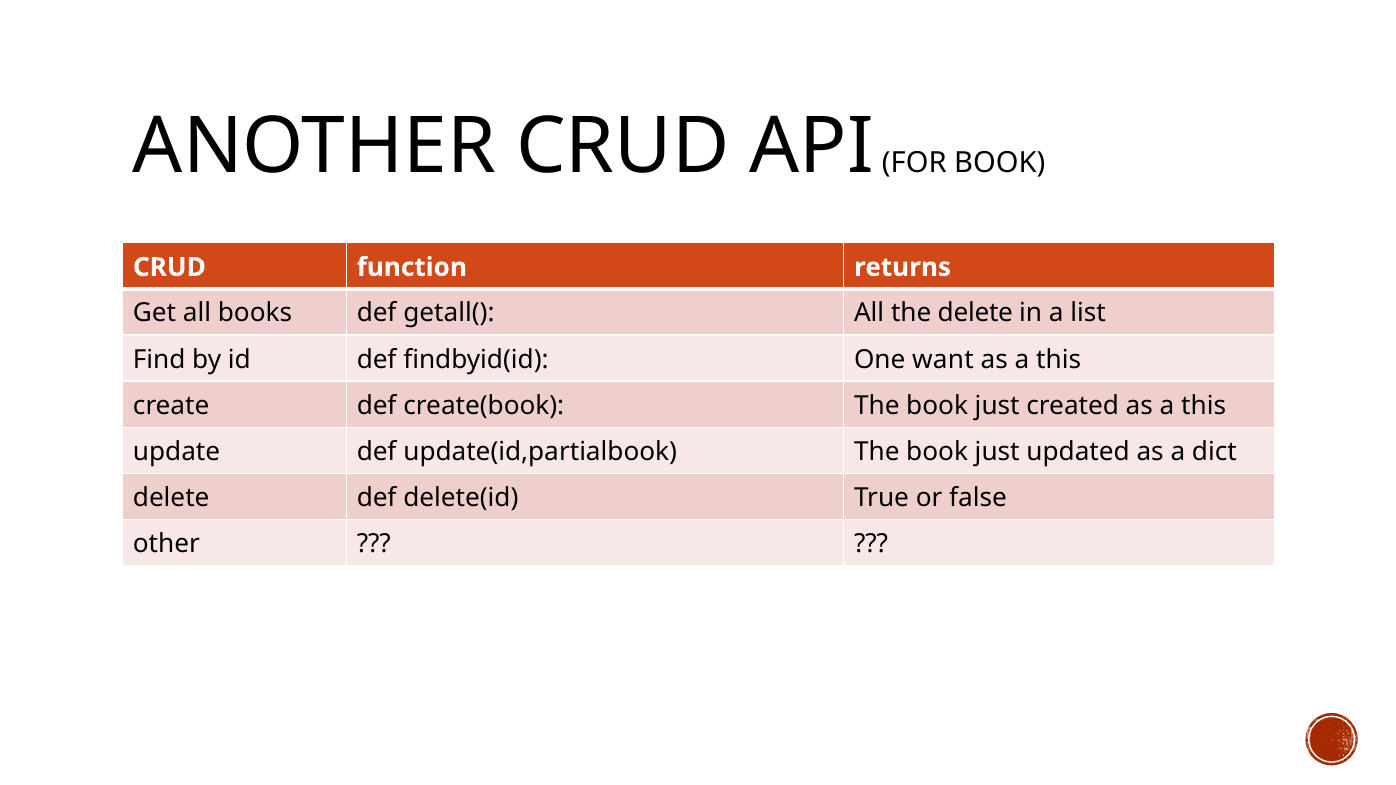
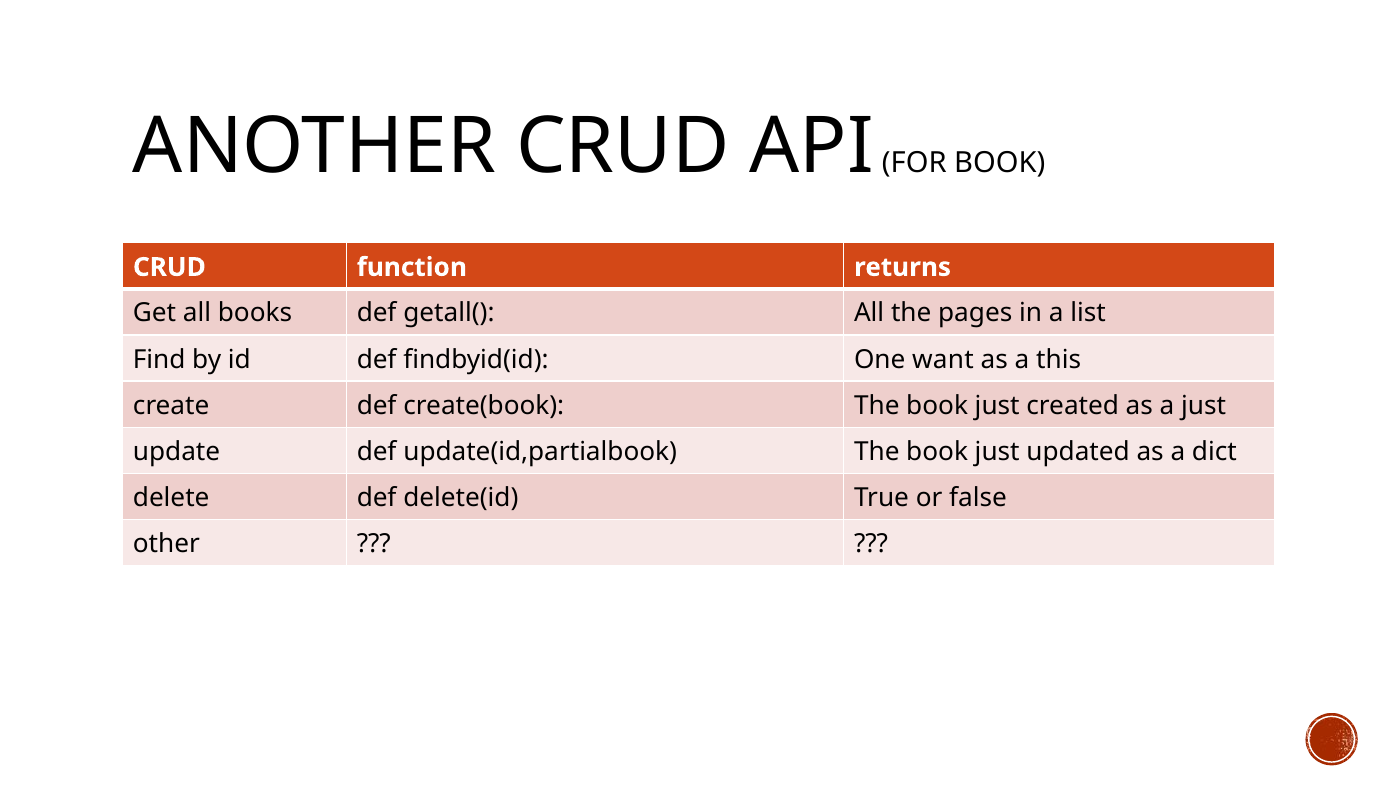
the delete: delete -> pages
created as a this: this -> just
